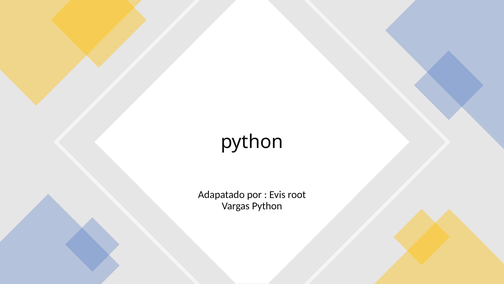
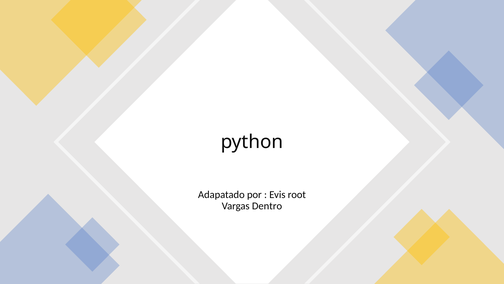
Vargas Python: Python -> Dentro
